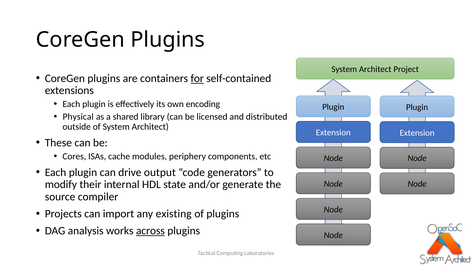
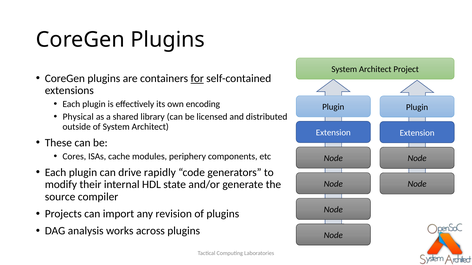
output: output -> rapidly
existing: existing -> revision
across underline: present -> none
